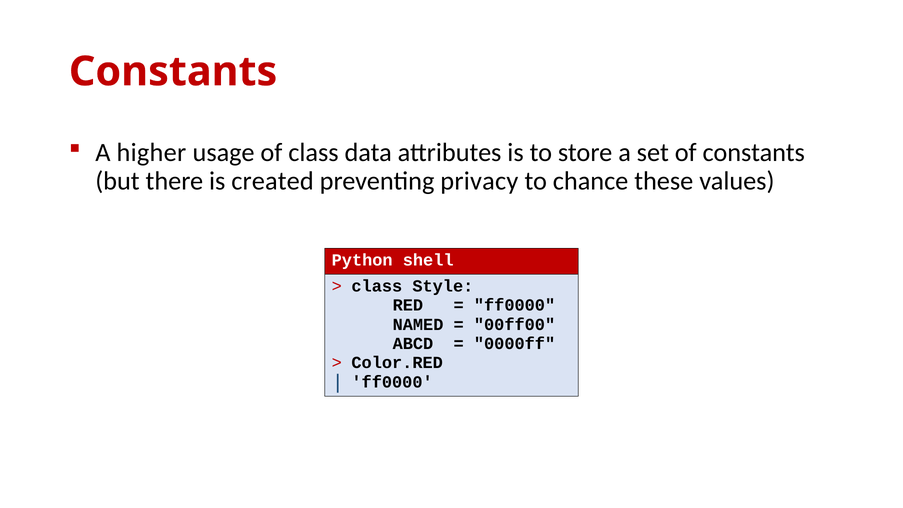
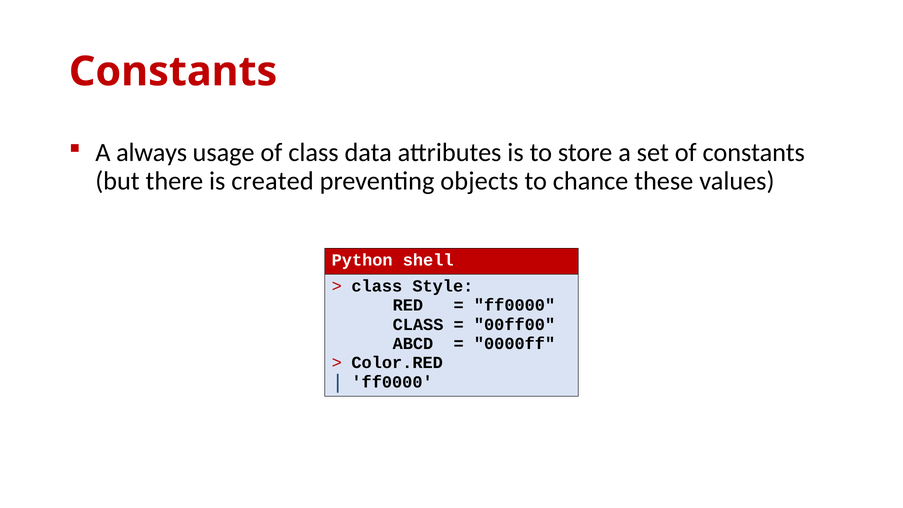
higher: higher -> always
privacy: privacy -> objects
NAMED at (418, 324): NAMED -> CLASS
